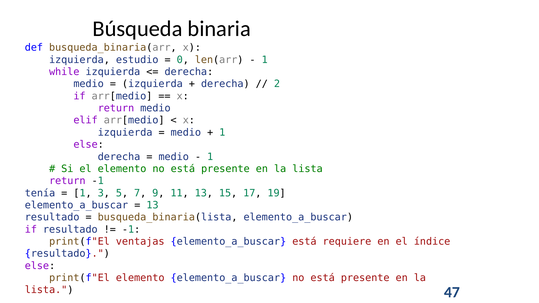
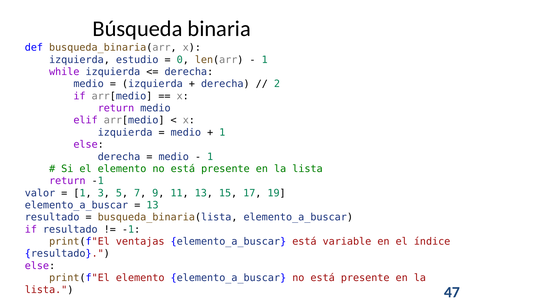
tenía: tenía -> valor
requiere: requiere -> variable
